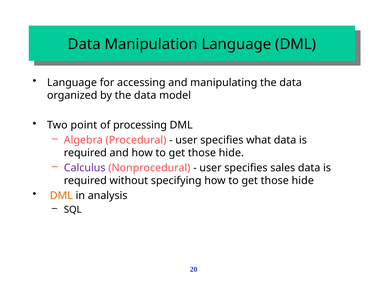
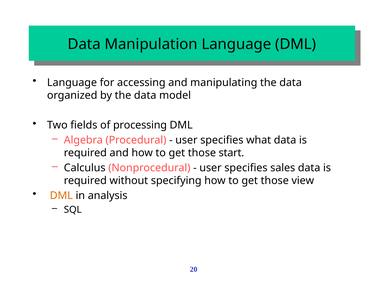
point: point -> fields
hide at (231, 153): hide -> start
Calculus colour: purple -> black
hide at (303, 181): hide -> view
